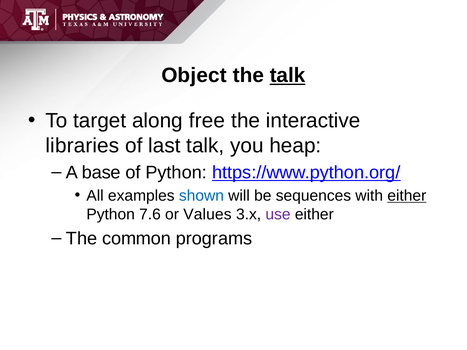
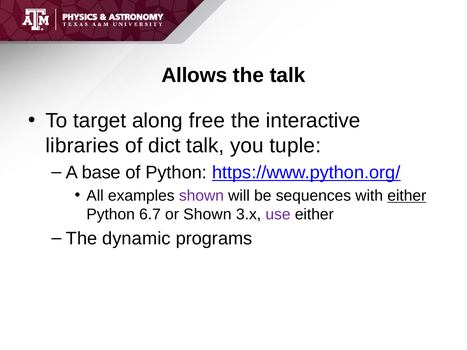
Object: Object -> Allows
talk at (288, 76) underline: present -> none
last: last -> dict
heap: heap -> tuple
shown at (201, 196) colour: blue -> purple
7.6: 7.6 -> 6.7
or Values: Values -> Shown
common: common -> dynamic
